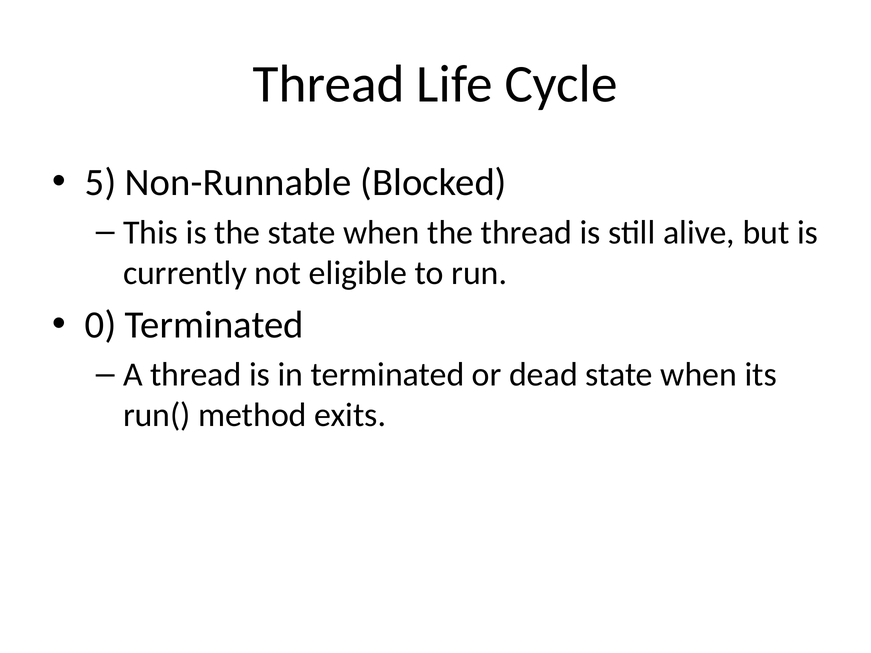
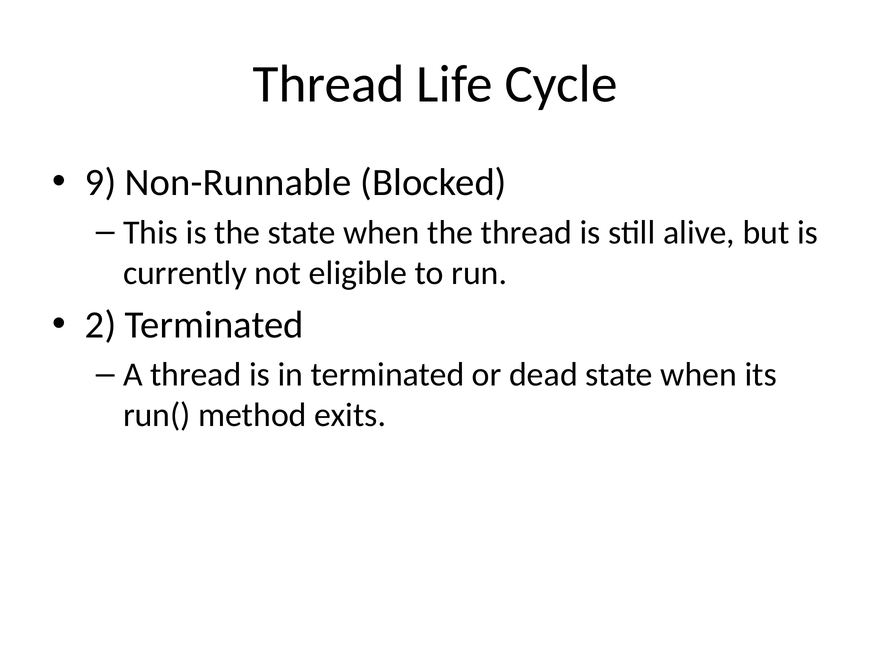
5: 5 -> 9
0: 0 -> 2
